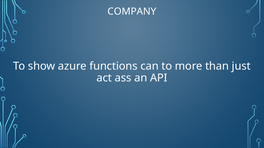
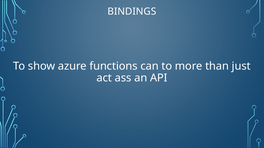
COMPANY: COMPANY -> BINDINGS
